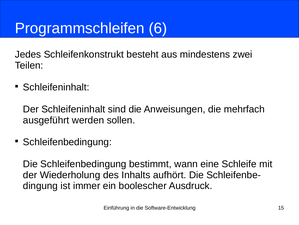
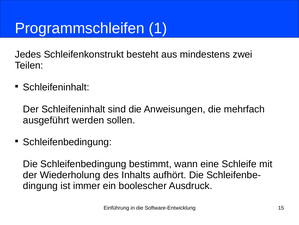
6: 6 -> 1
